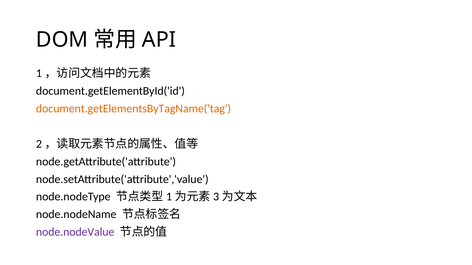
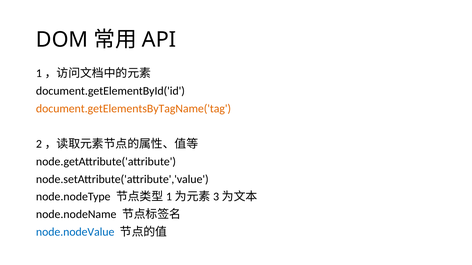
node.nodeValue colour: purple -> blue
